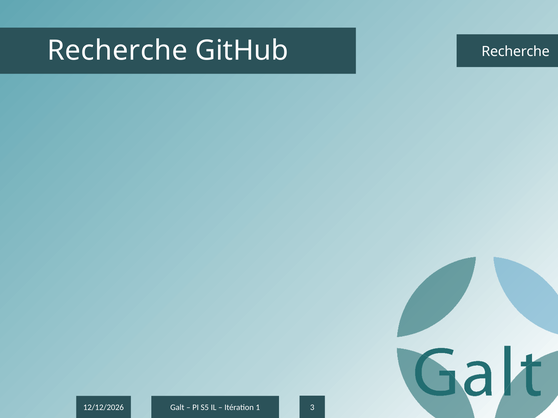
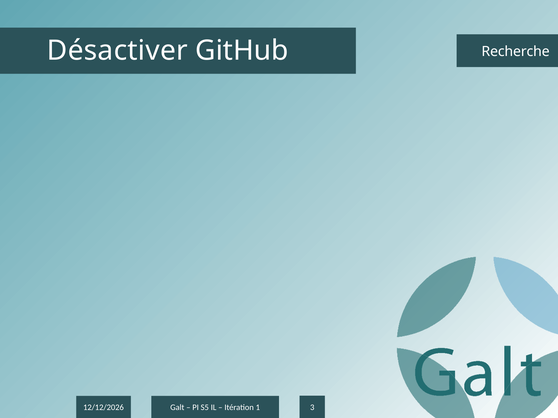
Recherche at (117, 51): Recherche -> Désactiver
